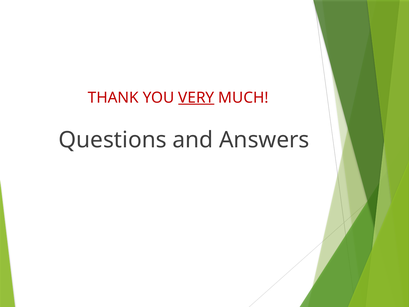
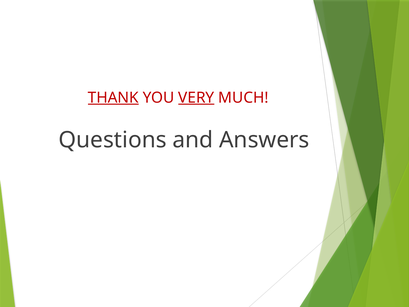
THANK underline: none -> present
